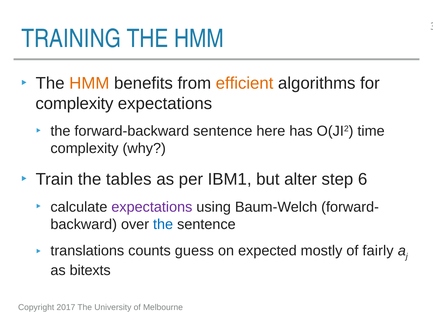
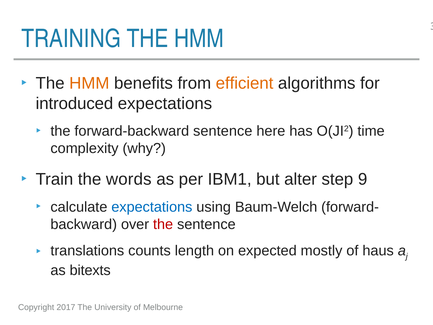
complexity at (74, 103): complexity -> introduced
tables: tables -> words
6: 6 -> 9
expectations at (152, 207) colour: purple -> blue
the at (163, 224) colour: blue -> red
guess: guess -> length
fairly: fairly -> haus
